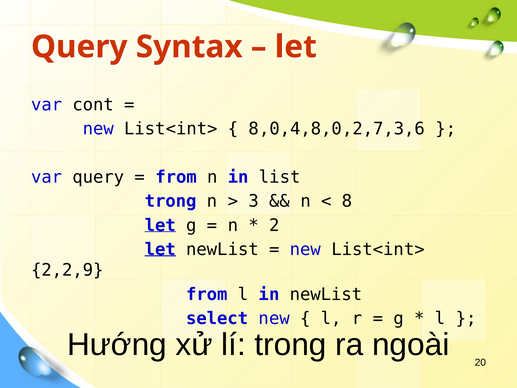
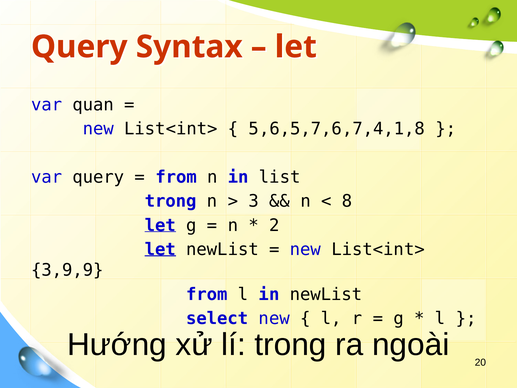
cont: cont -> quan
8,0,4,8,0,2,7,3,6: 8,0,4,8,0,2,7,3,6 -> 5,6,5,7,6,7,4,1,8
2,2,9: 2,2,9 -> 3,9,9
